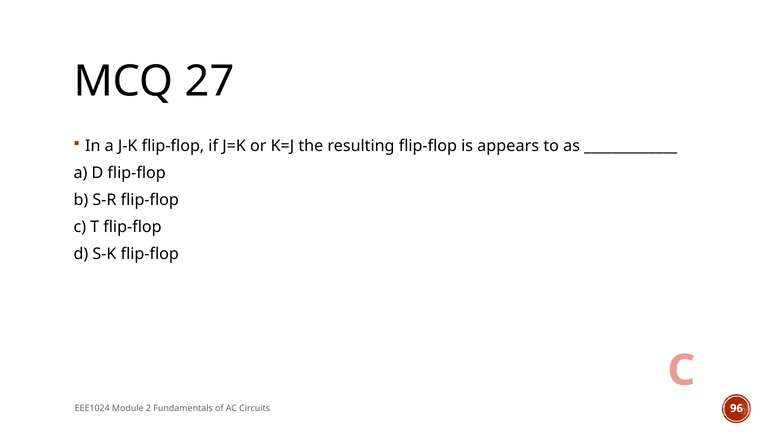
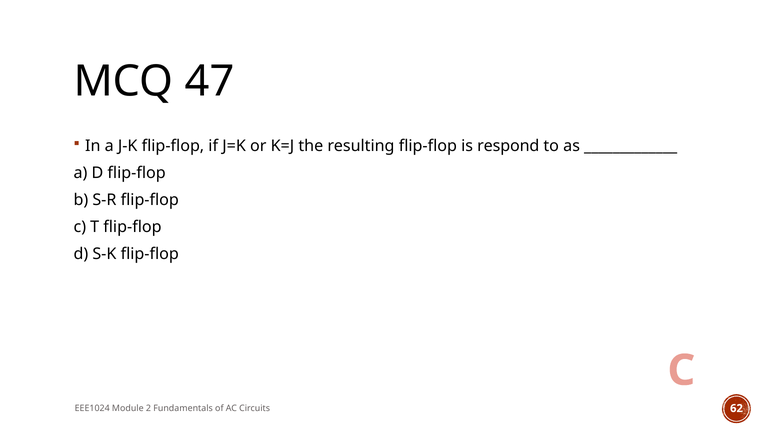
27: 27 -> 47
appears: appears -> respond
96: 96 -> 62
